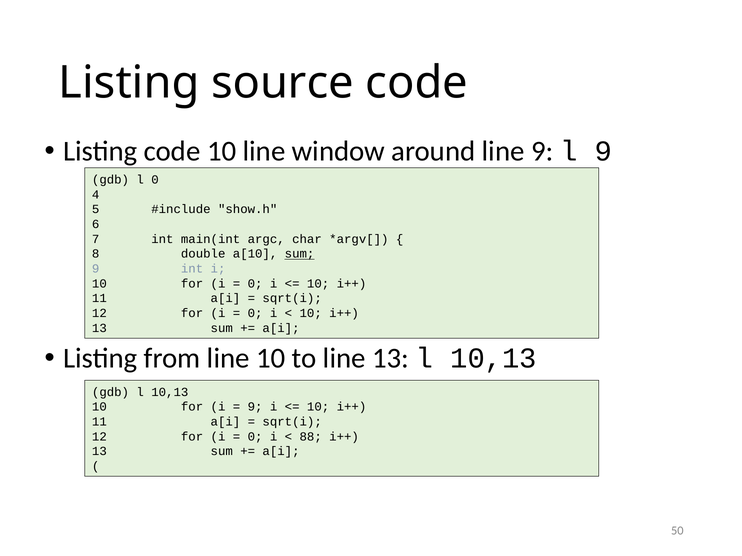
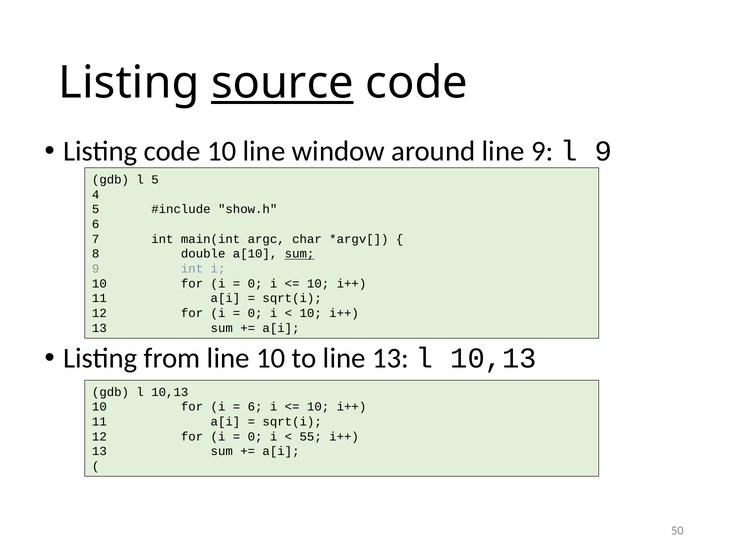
source underline: none -> present
l 0: 0 -> 5
9 at (255, 407): 9 -> 6
88: 88 -> 55
